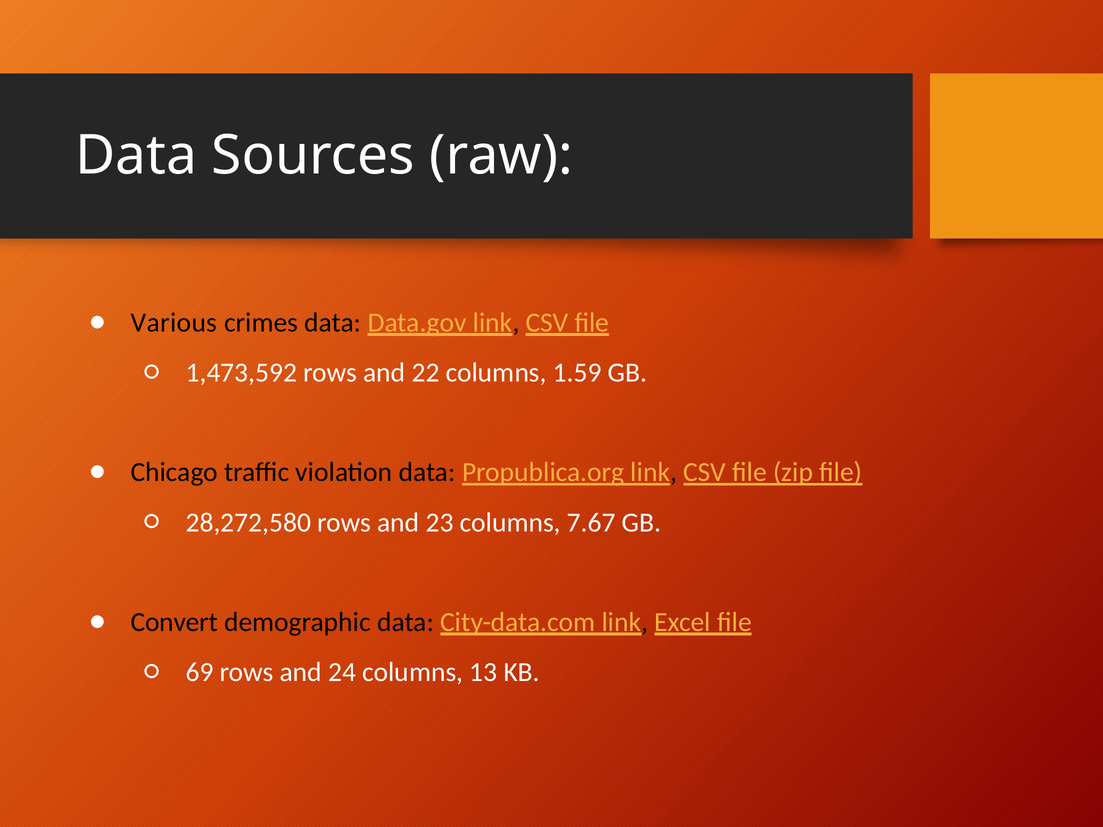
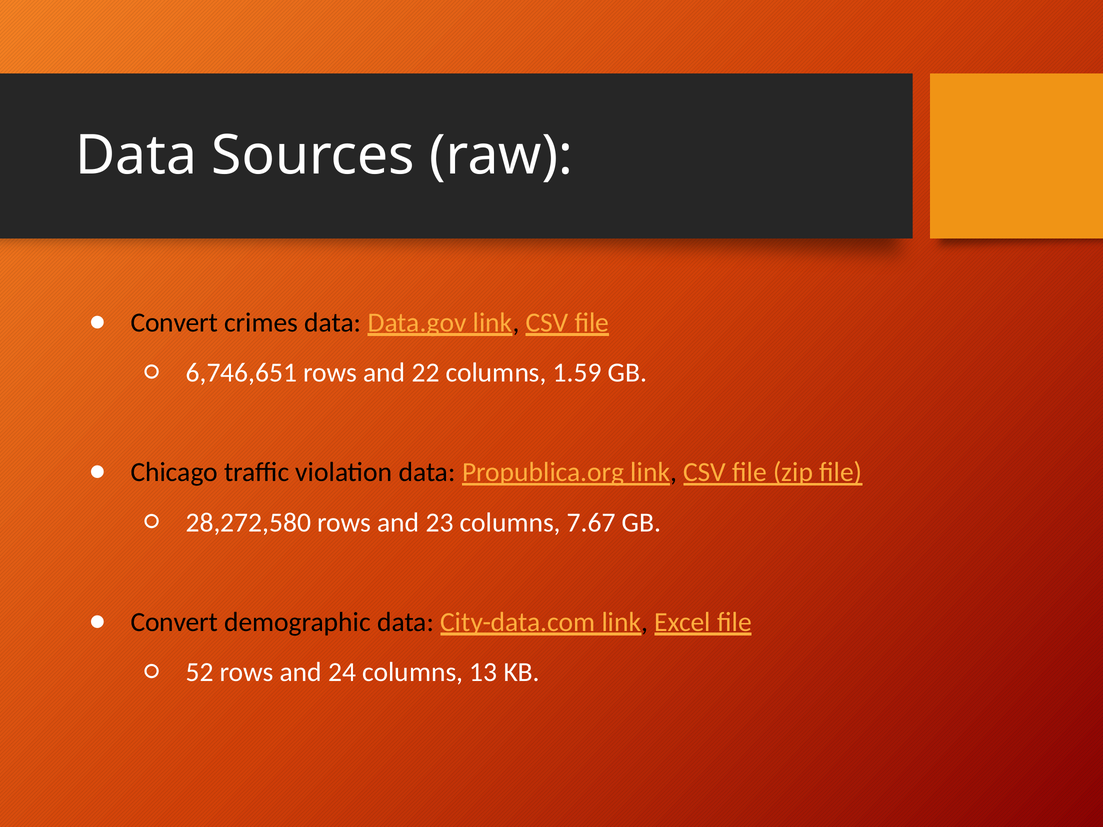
Various at (174, 323): Various -> Convert
1,473,592: 1,473,592 -> 6,746,651
69: 69 -> 52
